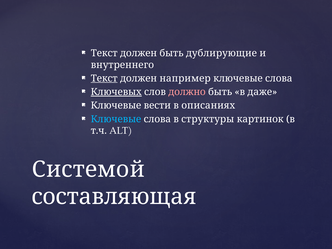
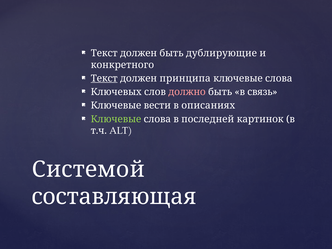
внутреннего: внутреннего -> конкретного
например: например -> принципа
Ключевых underline: present -> none
даже: даже -> связь
Ключевые at (116, 119) colour: light blue -> light green
структуры: структуры -> последней
